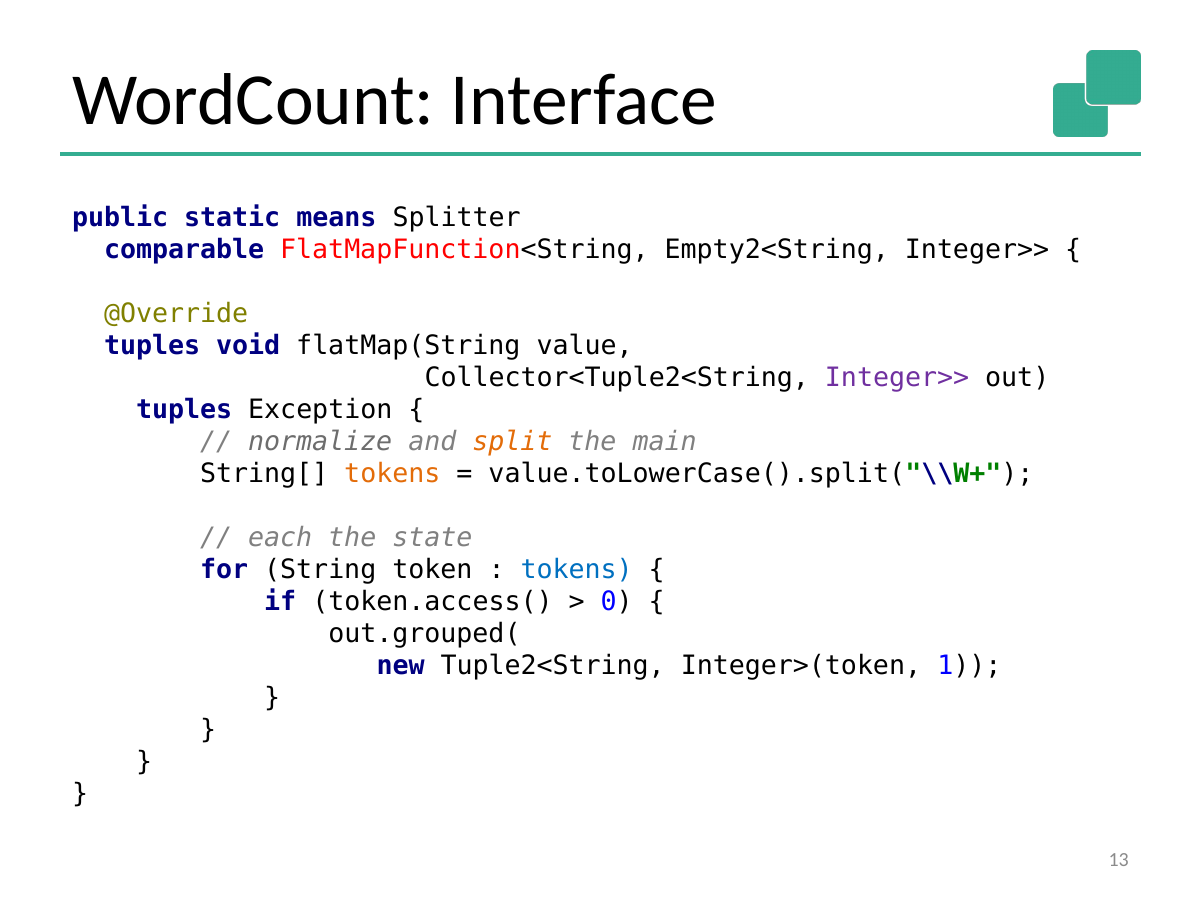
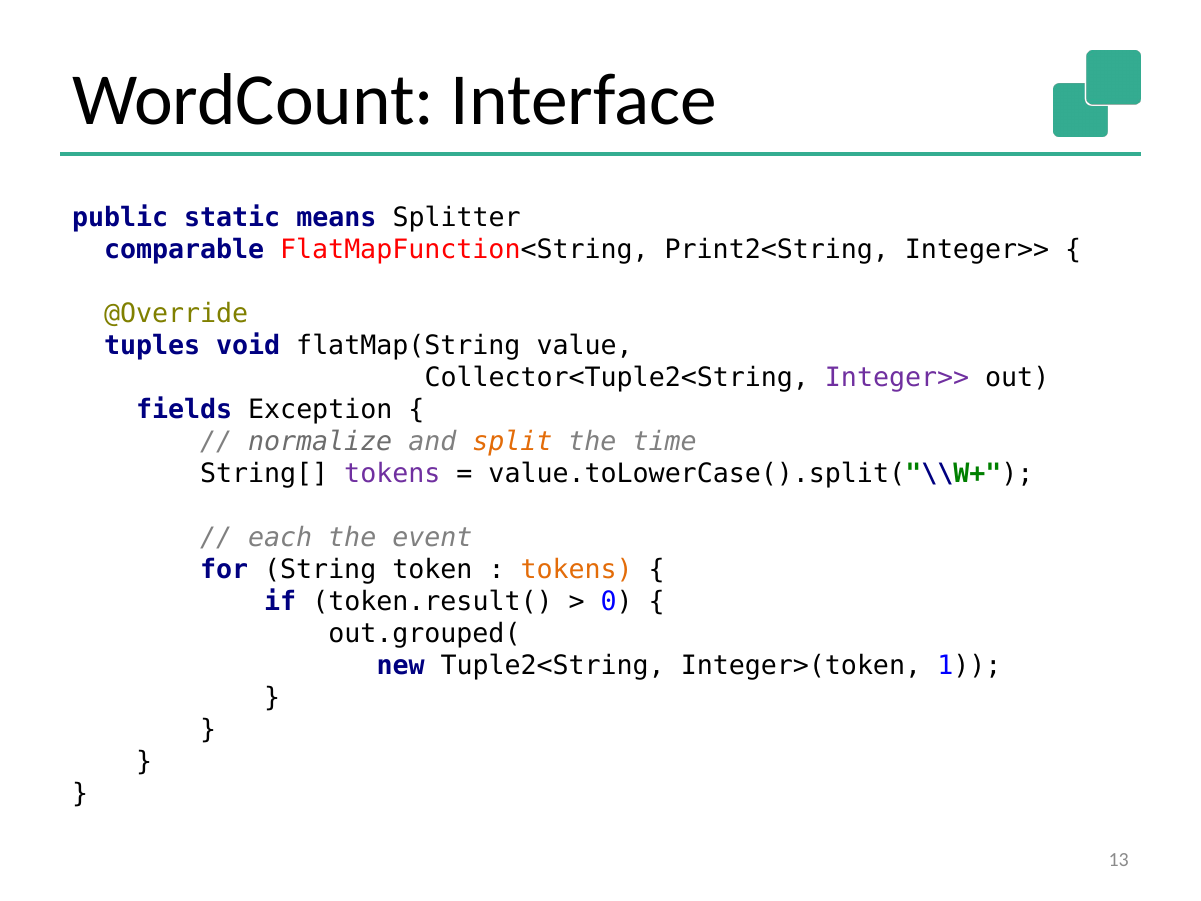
Empty2<String: Empty2<String -> Print2<String
tuples at (184, 410): tuples -> fields
main: main -> time
tokens at (392, 474) colour: orange -> purple
state: state -> event
tokens at (577, 570) colour: blue -> orange
token.access(: token.access( -> token.result(
